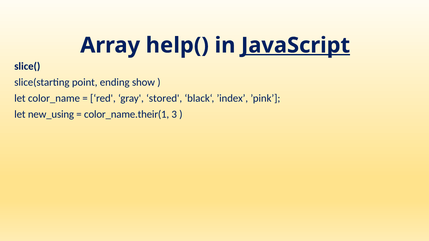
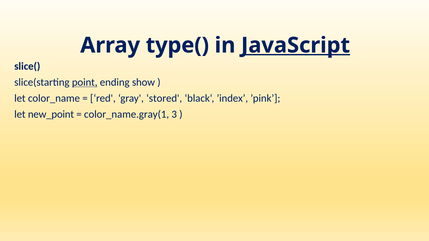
help(: help( -> type(
point underline: none -> present
new_using: new_using -> new_point
color_name.their(1: color_name.their(1 -> color_name.gray(1
